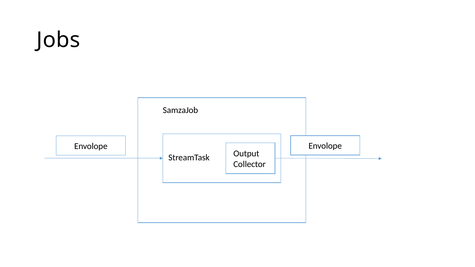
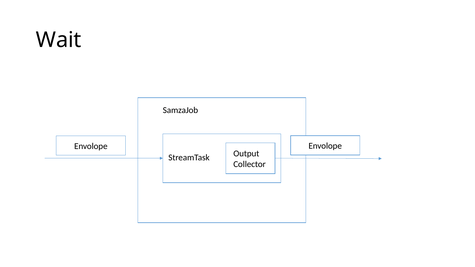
Jobs: Jobs -> Wait
